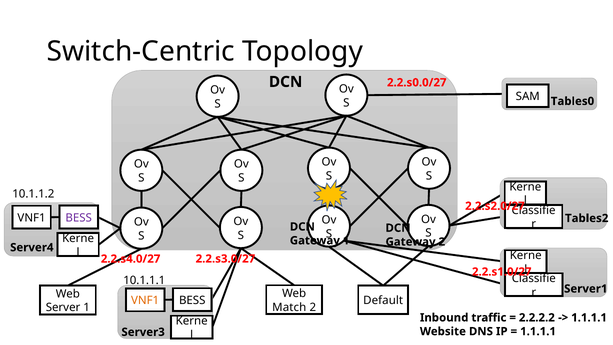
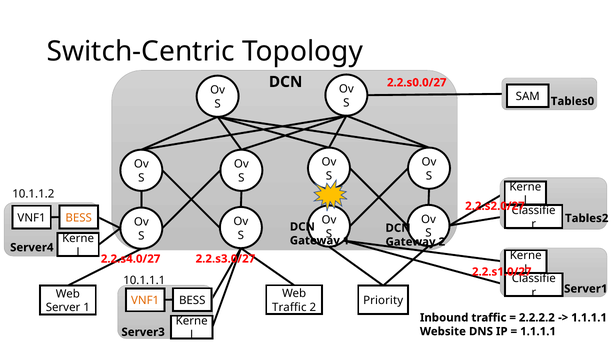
BESS at (79, 218) colour: purple -> orange
Default: Default -> Priority
Match at (289, 307): Match -> Traffic
